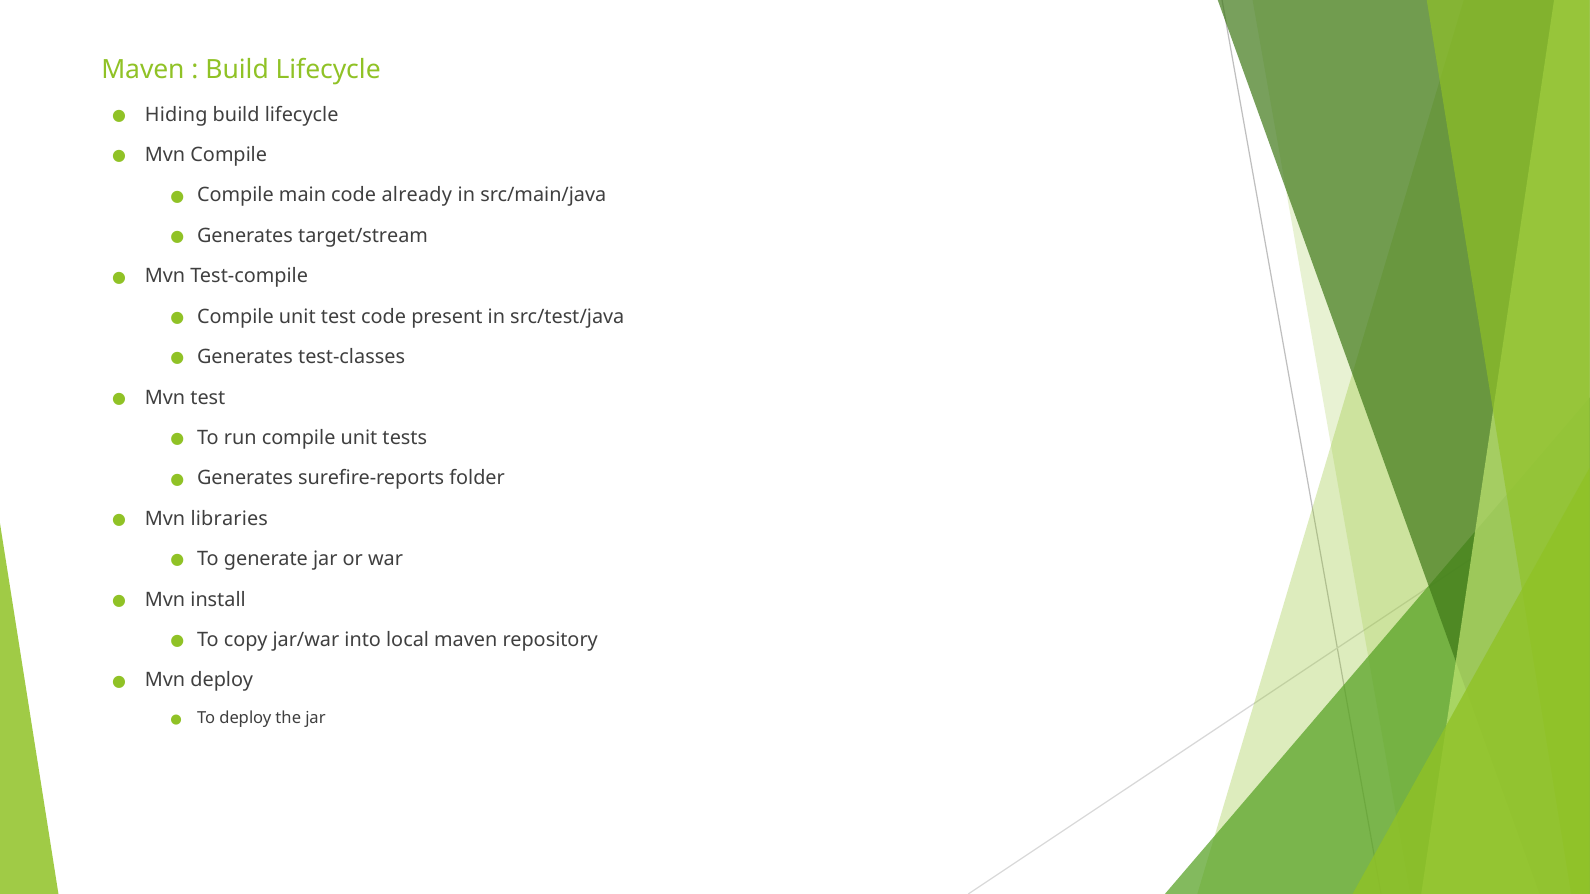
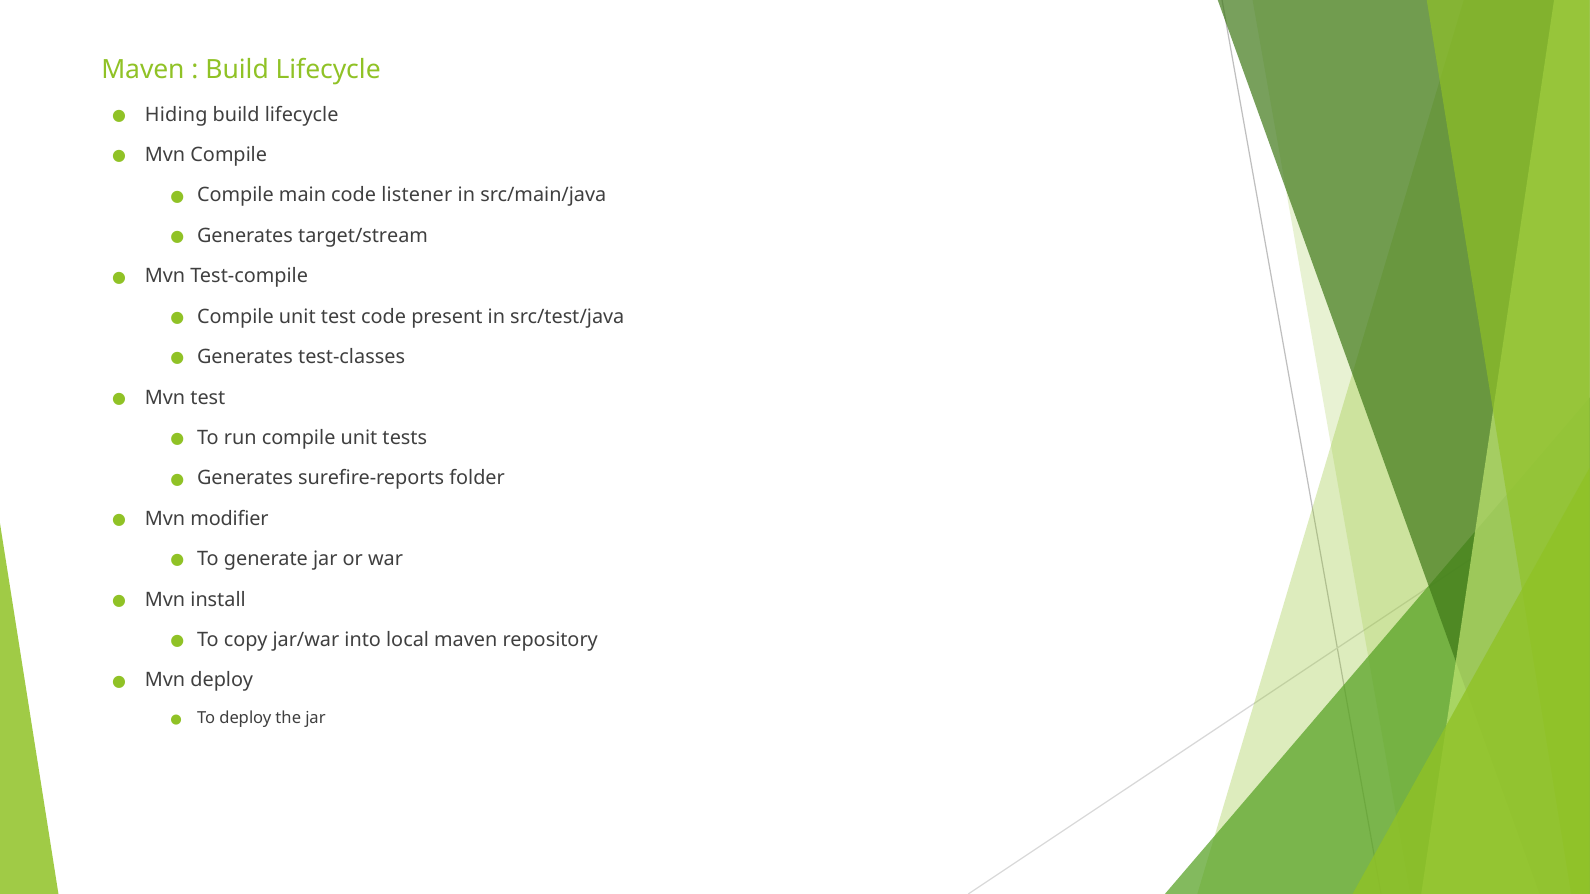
already: already -> listener
libraries: libraries -> modifier
